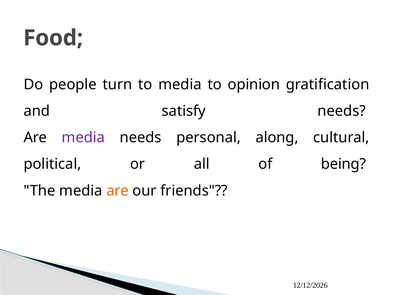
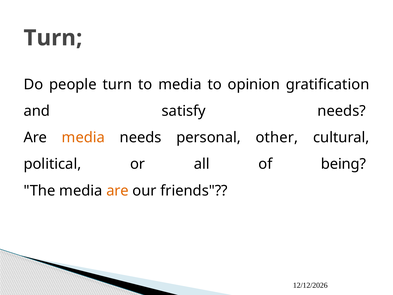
Food at (53, 38): Food -> Turn
media at (83, 137) colour: purple -> orange
along: along -> other
